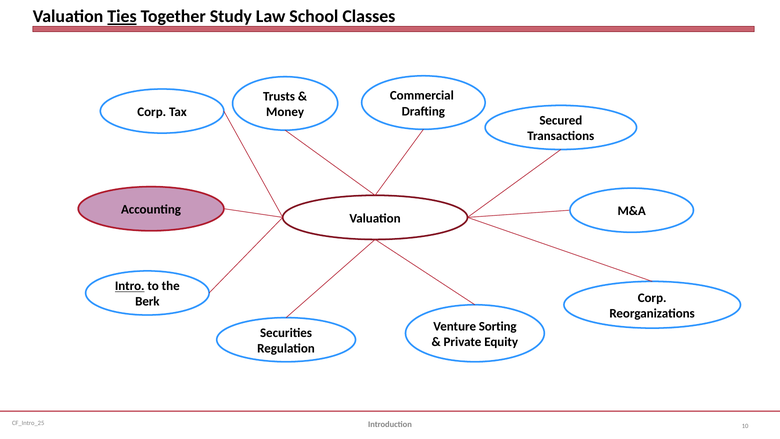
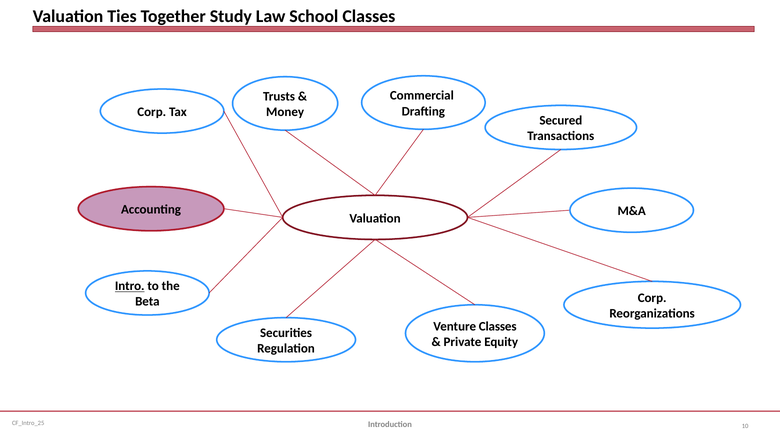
Ties underline: present -> none
Berk: Berk -> Beta
Venture Sorting: Sorting -> Classes
